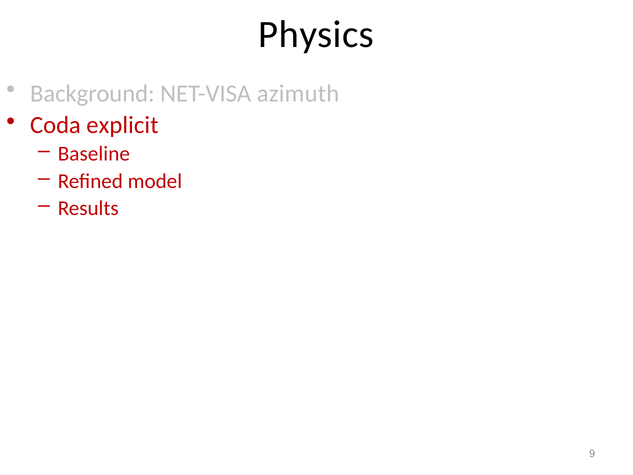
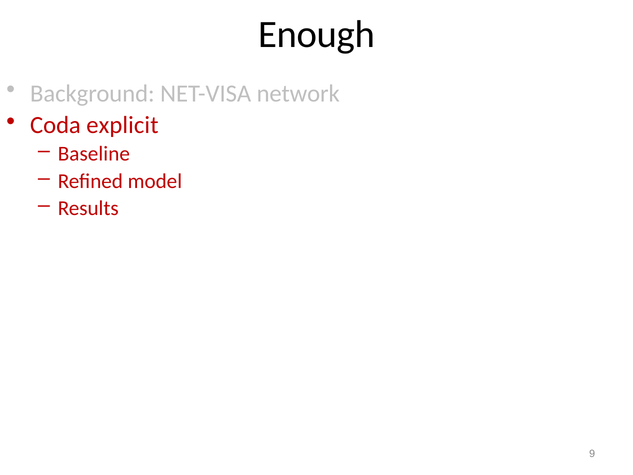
Physics: Physics -> Enough
azimuth: azimuth -> network
